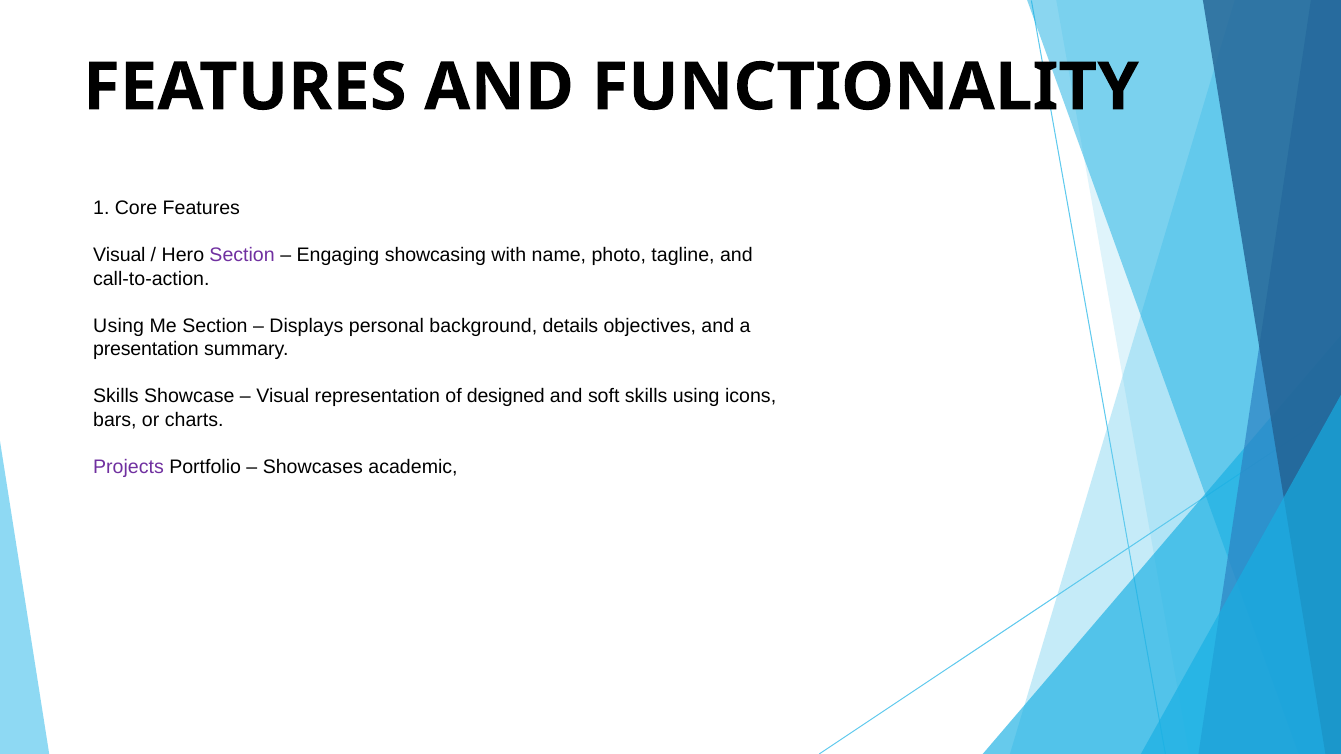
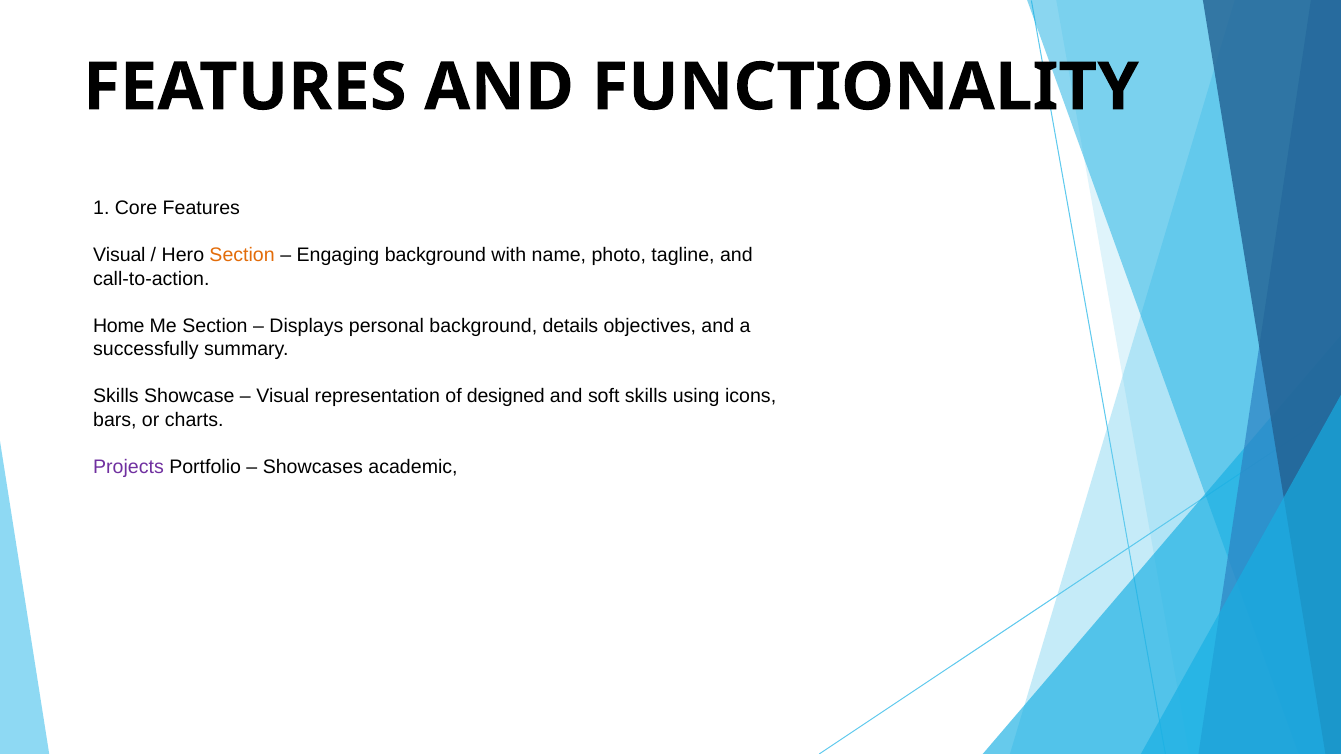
Section at (242, 256) colour: purple -> orange
Engaging showcasing: showcasing -> background
Using at (119, 326): Using -> Home
presentation: presentation -> successfully
